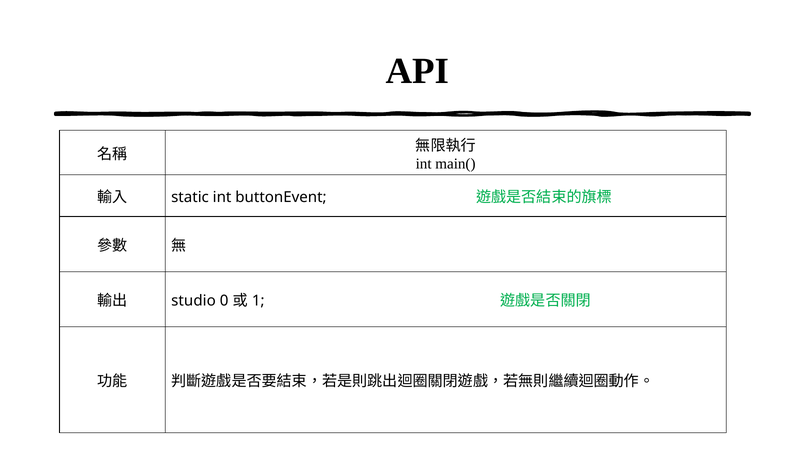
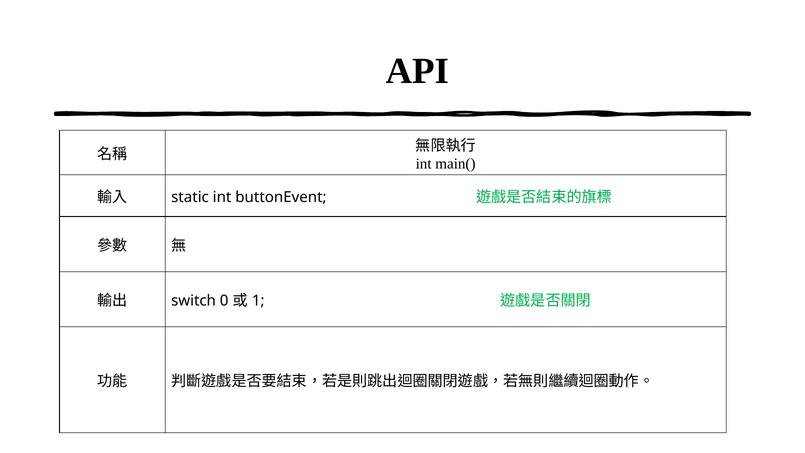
studio: studio -> switch
